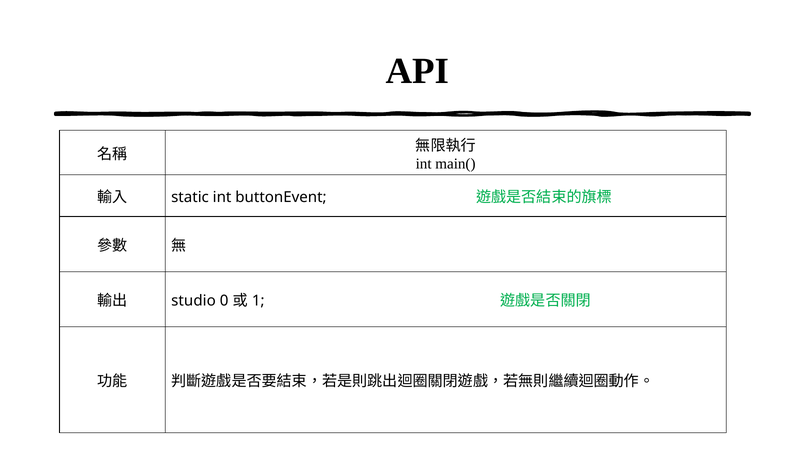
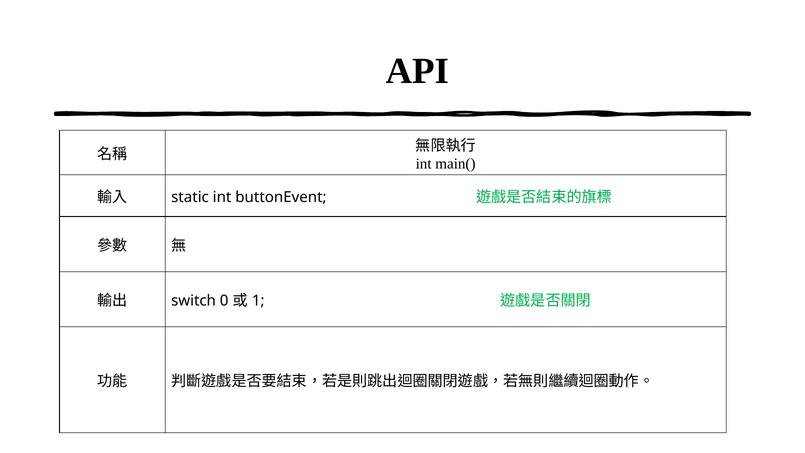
studio: studio -> switch
